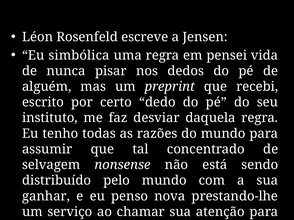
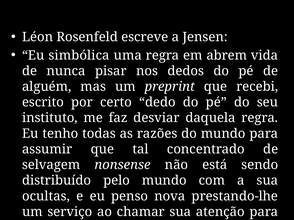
pensei: pensei -> abrem
ganhar: ganhar -> ocultas
